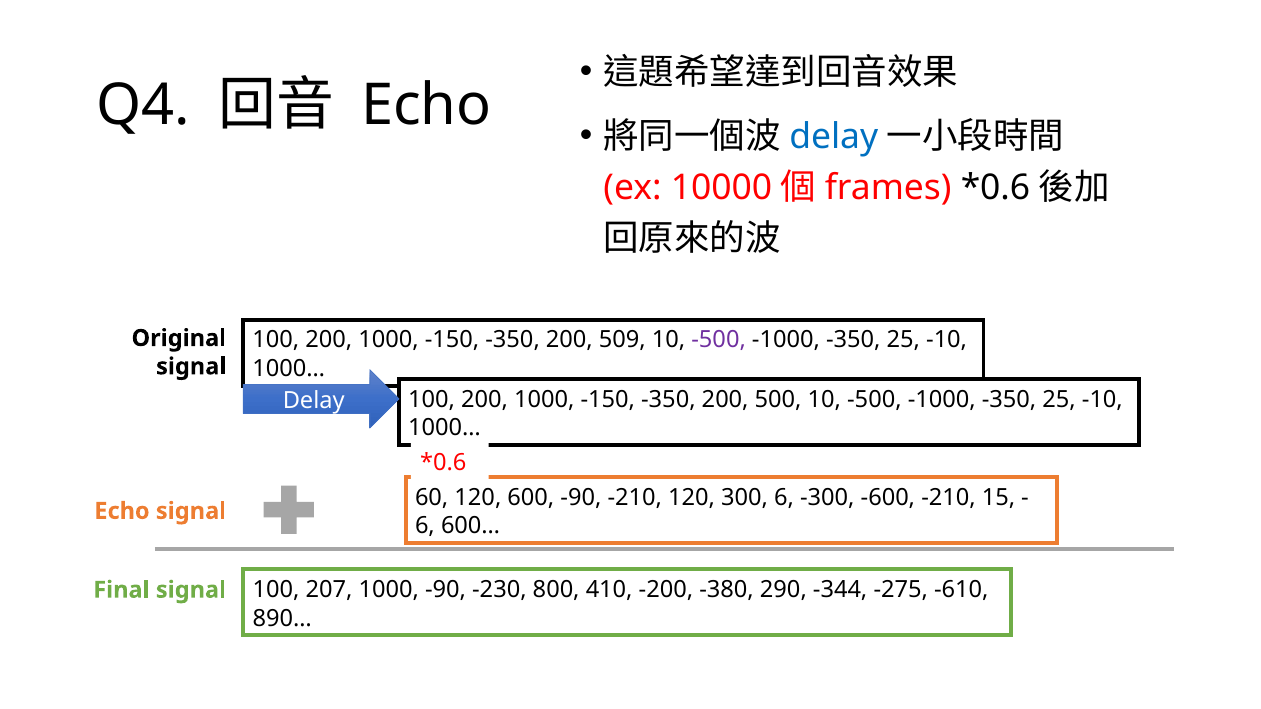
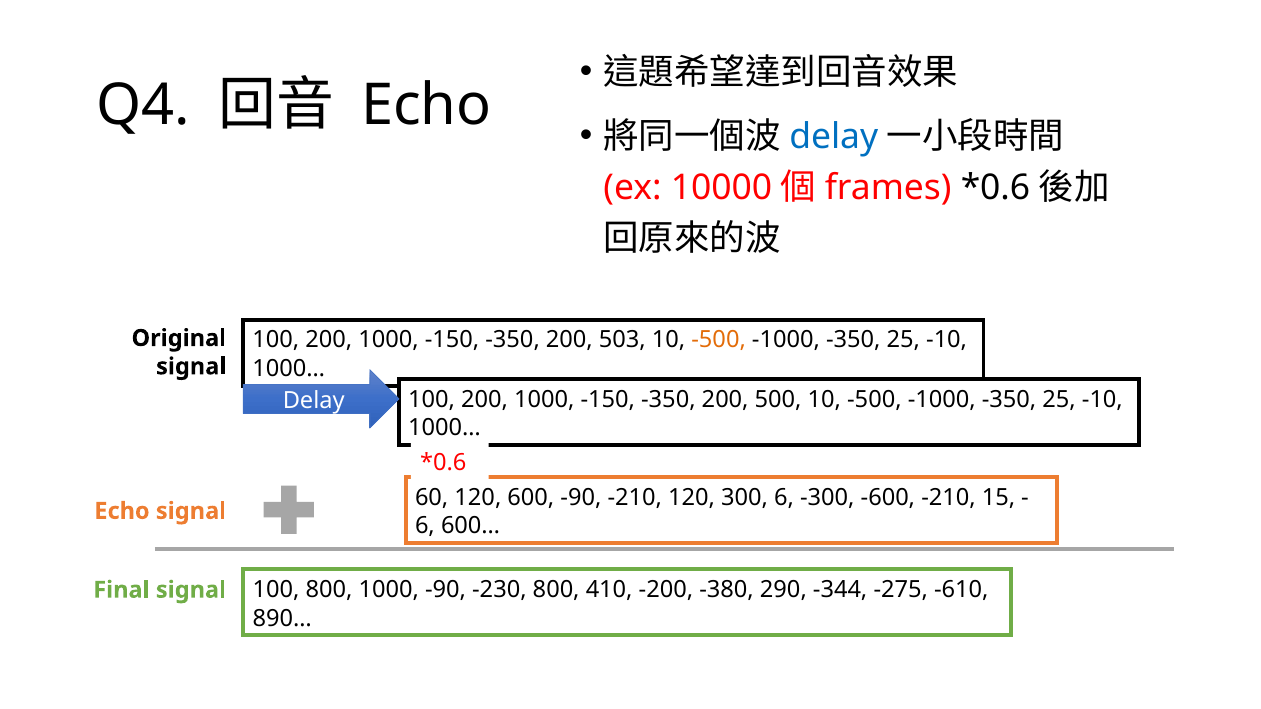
509: 509 -> 503
-500 at (719, 340) colour: purple -> orange
100 207: 207 -> 800
